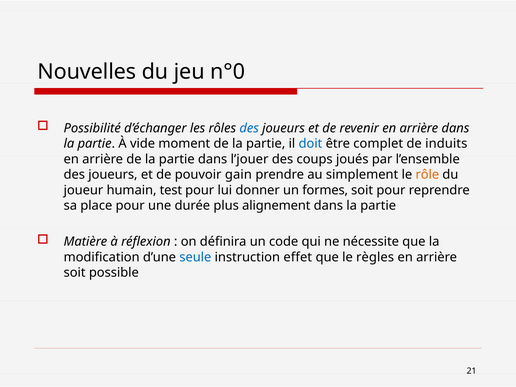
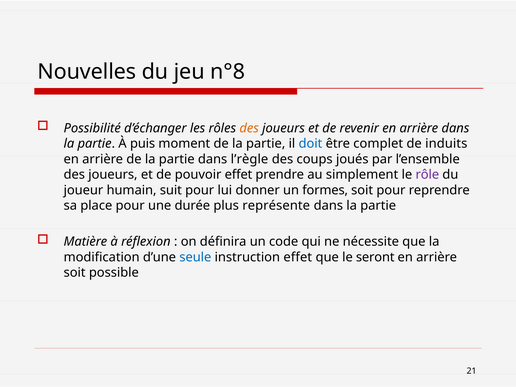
n°0: n°0 -> n°8
des at (249, 128) colour: blue -> orange
vide: vide -> puis
l’jouer: l’jouer -> l’règle
pouvoir gain: gain -> effet
rôle colour: orange -> purple
test: test -> suit
alignement: alignement -> représente
règles: règles -> seront
